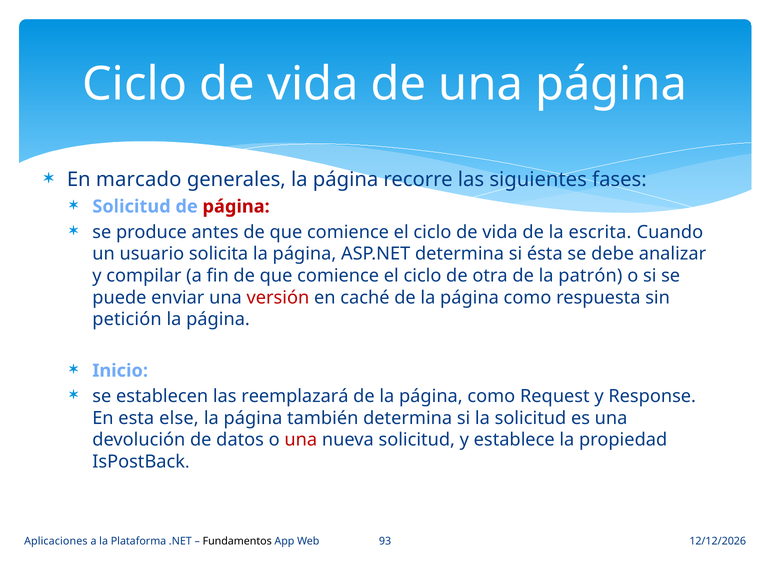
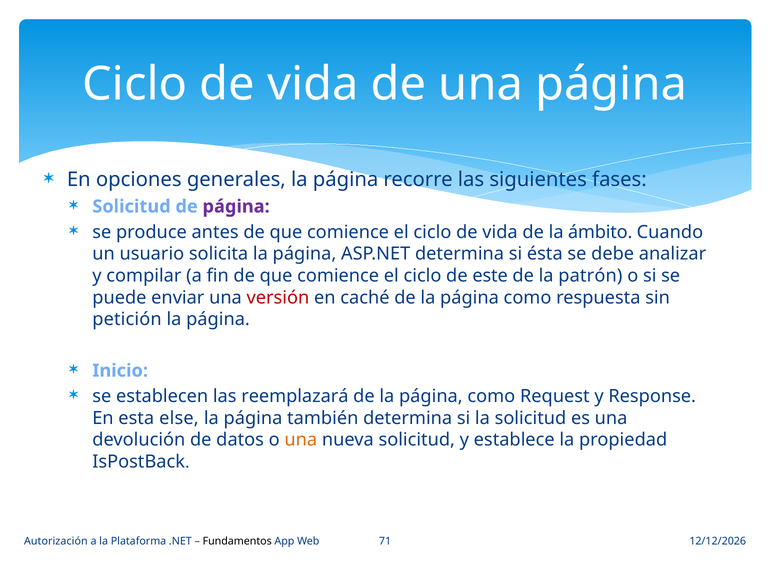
marcado: marcado -> opciones
página at (236, 207) colour: red -> purple
escrita: escrita -> ámbito
otra: otra -> este
una at (301, 440) colour: red -> orange
Aplicaciones: Aplicaciones -> Autorización
93: 93 -> 71
